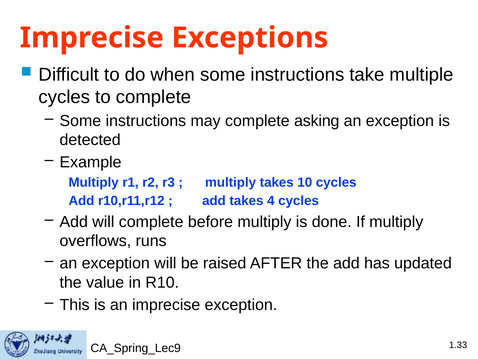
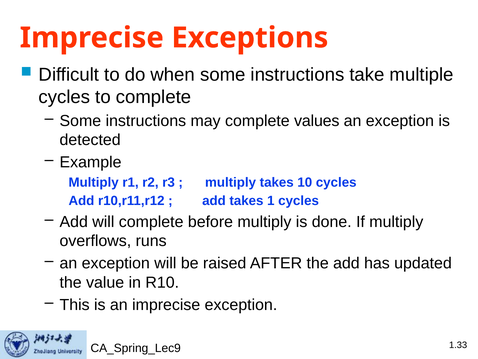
asking: asking -> values
4: 4 -> 1
